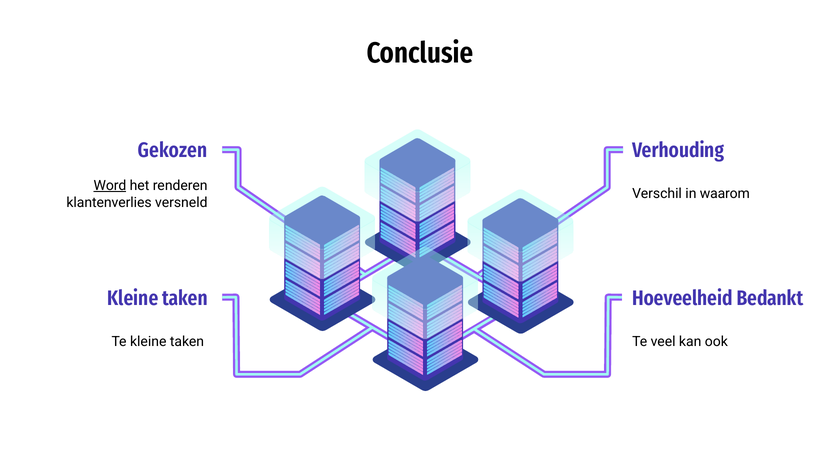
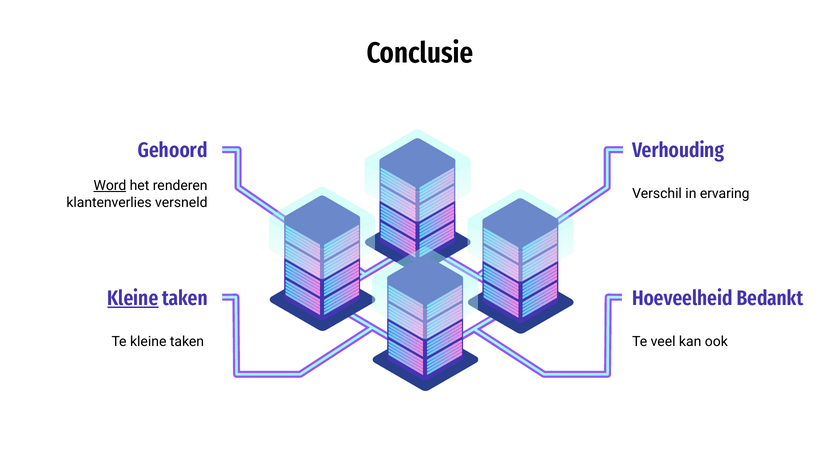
Gekozen: Gekozen -> Gehoord
waarom: waarom -> ervaring
Kleine at (133, 298) underline: none -> present
